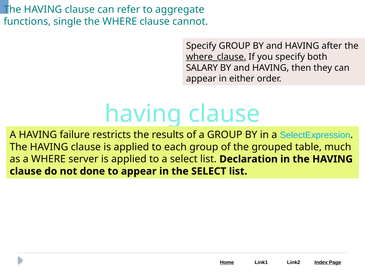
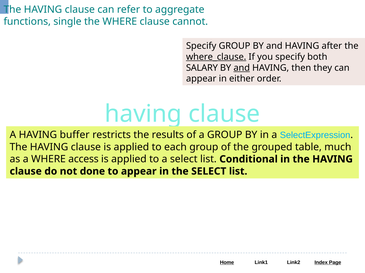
and at (242, 68) underline: none -> present
failure: failure -> buffer
server: server -> access
Declaration: Declaration -> Conditional
